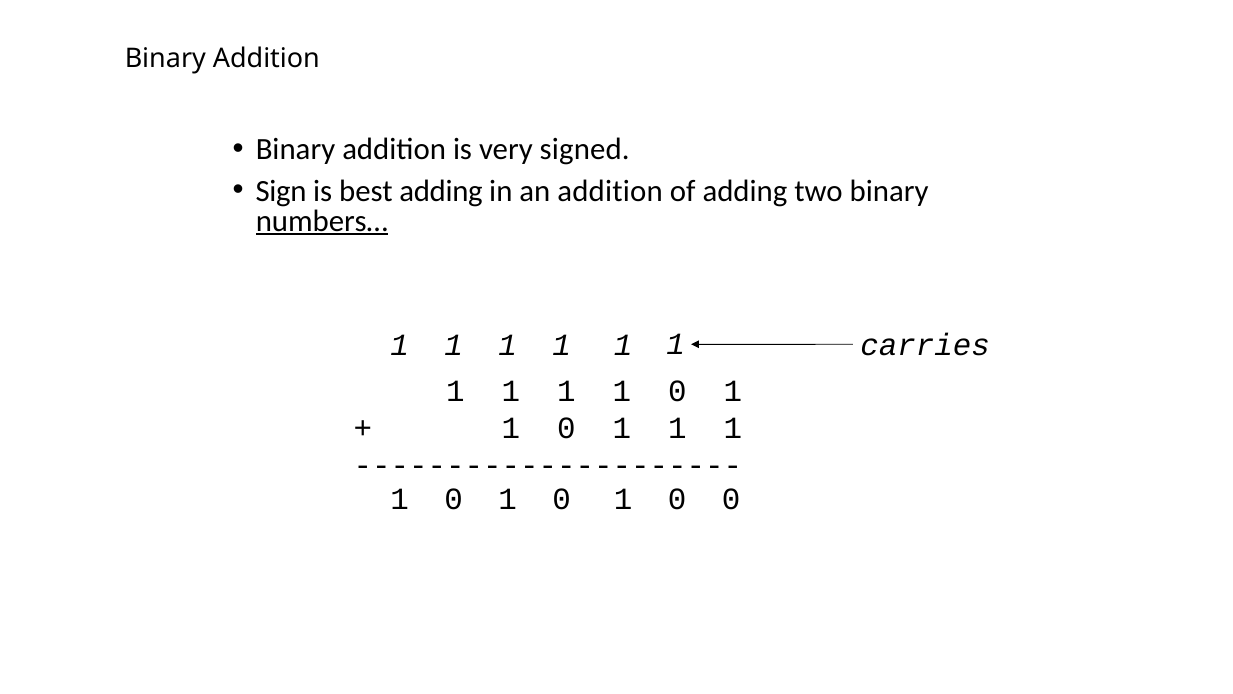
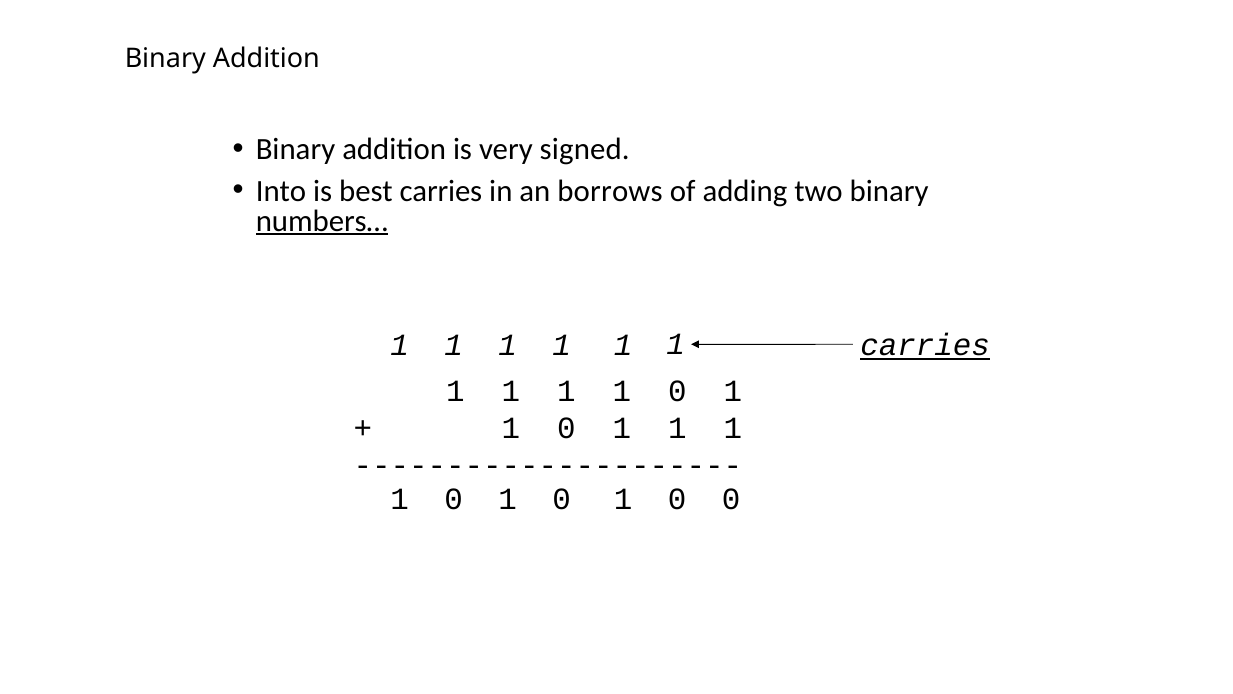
Sign: Sign -> Into
best adding: adding -> carries
an addition: addition -> borrows
carries at (925, 345) underline: none -> present
